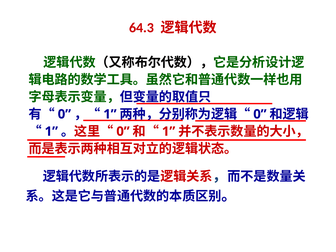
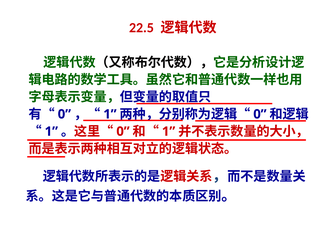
64.3: 64.3 -> 22.5
